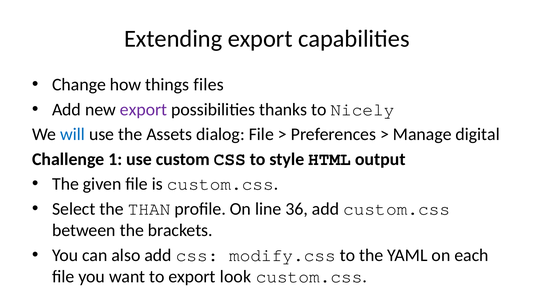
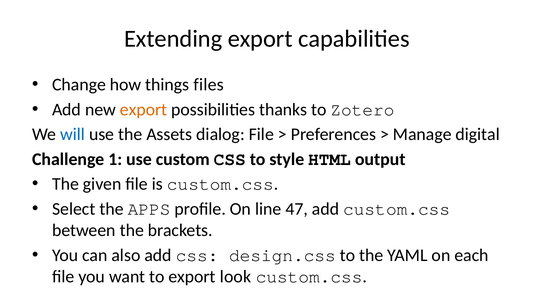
export at (143, 110) colour: purple -> orange
Nicely: Nicely -> Zotero
THAN: THAN -> APPS
36: 36 -> 47
modify.css: modify.css -> design.css
